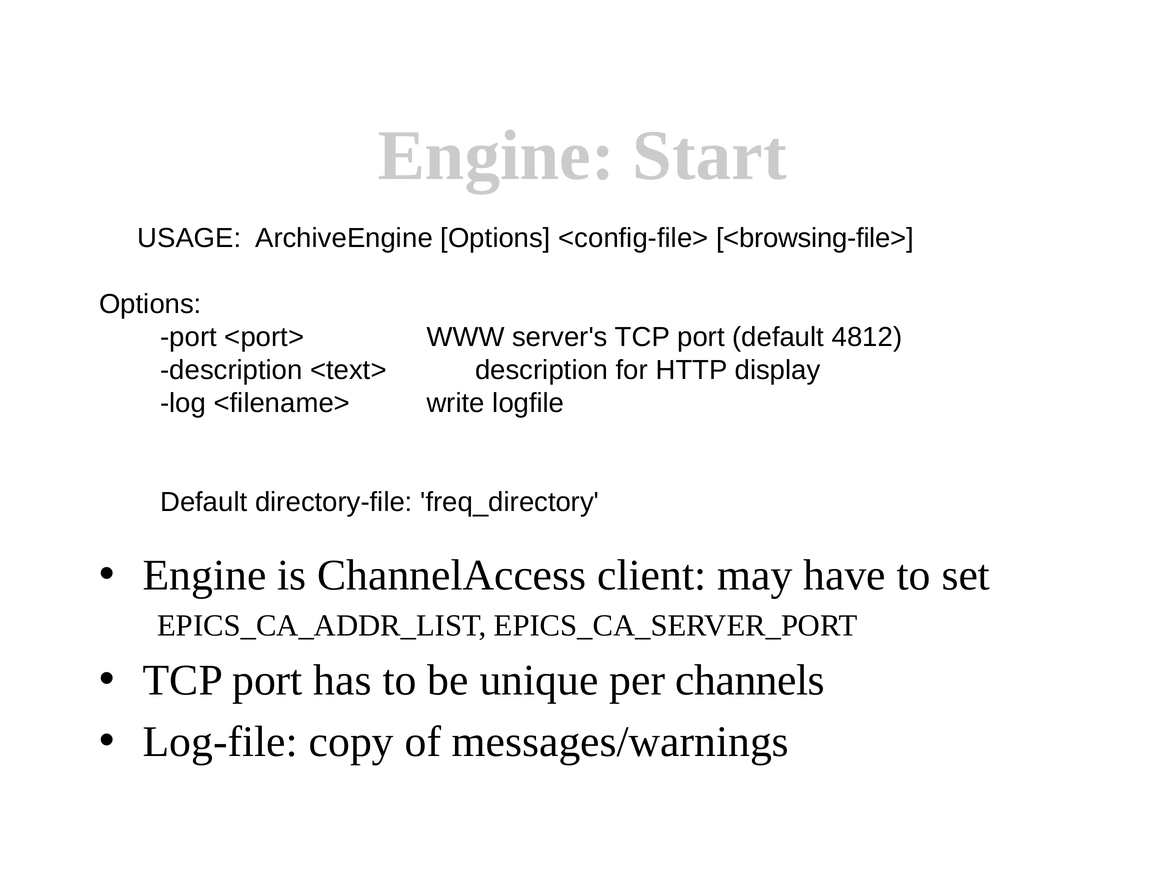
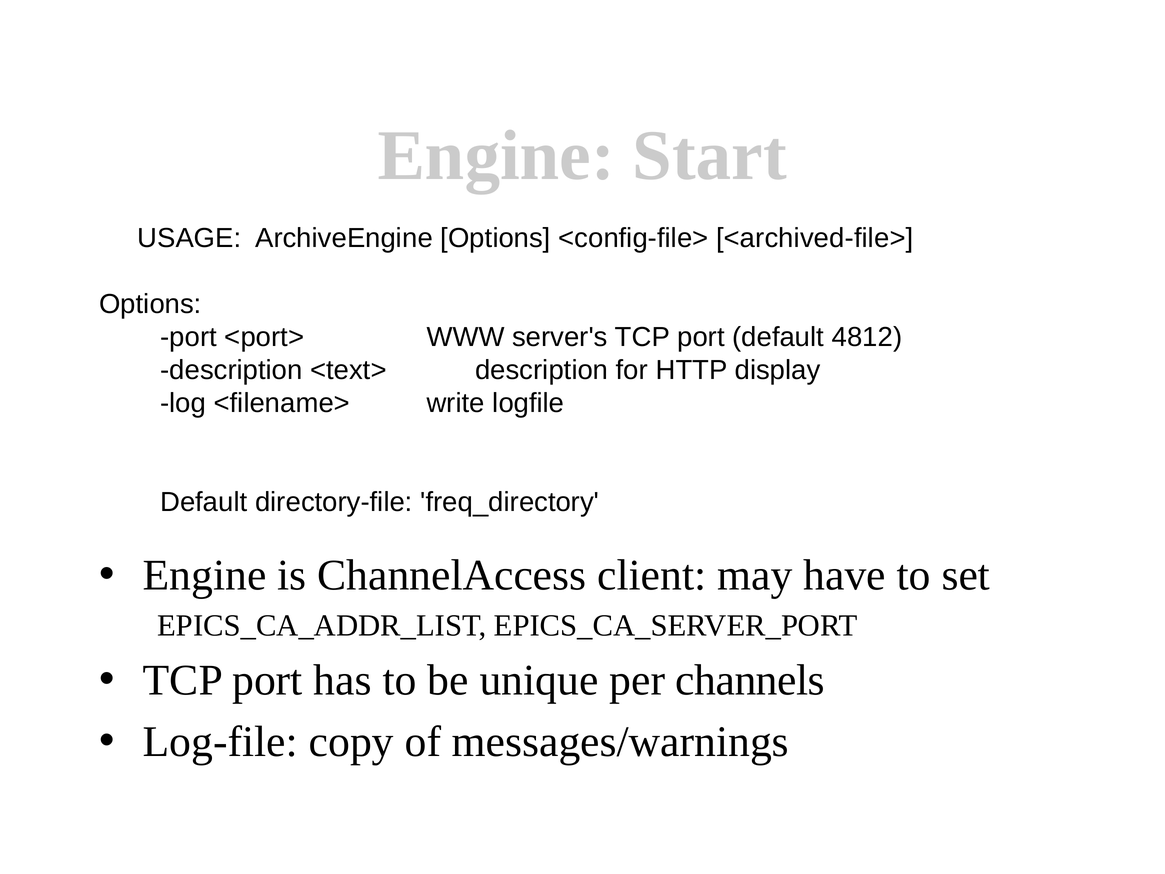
<browsing-file>: <browsing-file> -> <archived-file>
